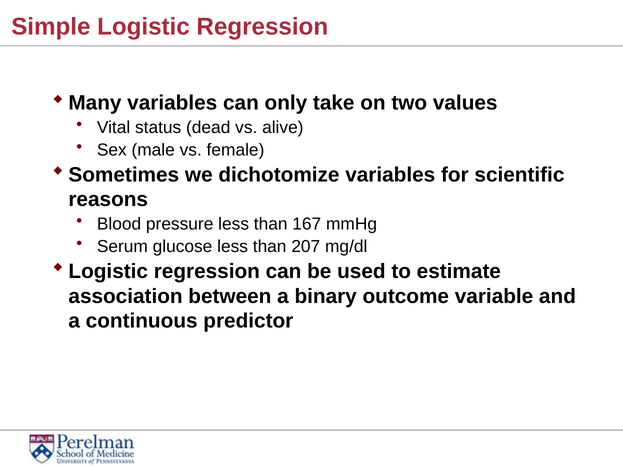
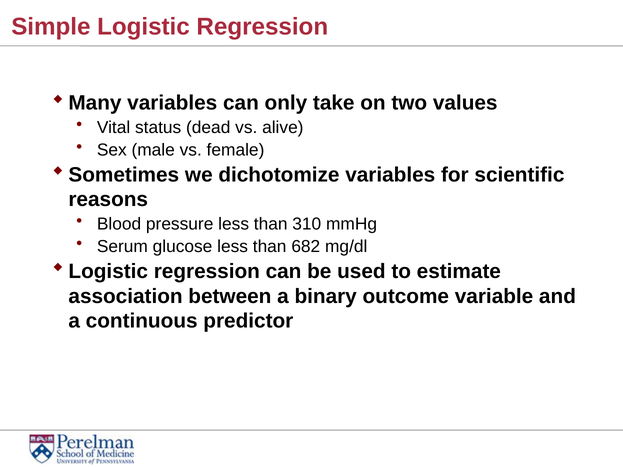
167: 167 -> 310
207: 207 -> 682
